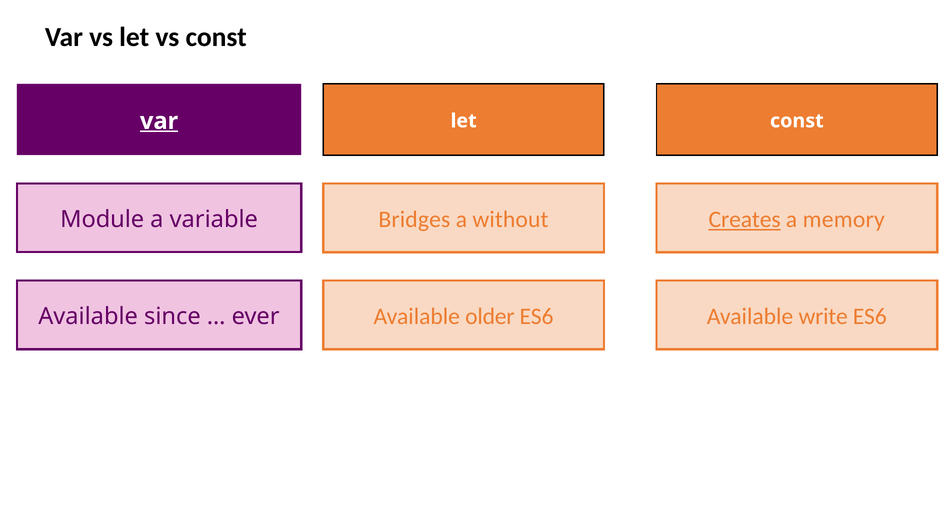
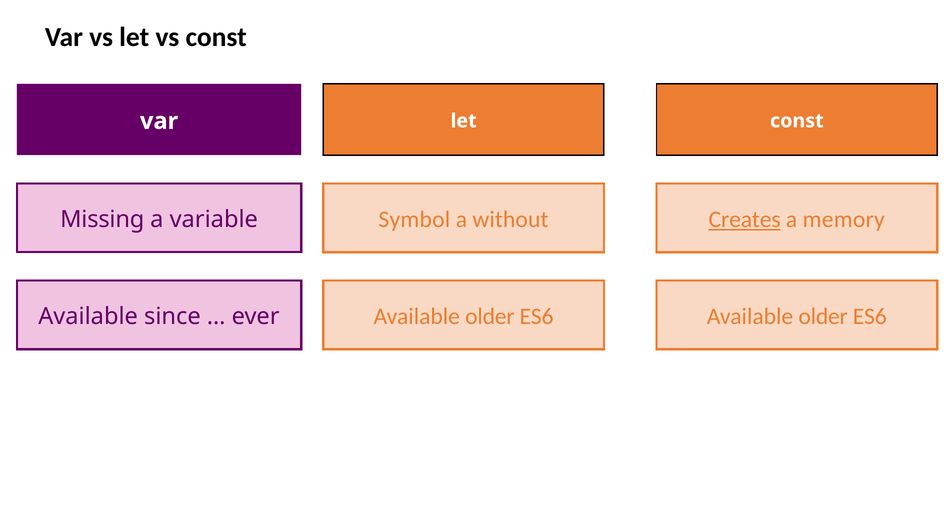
var at (159, 121) underline: present -> none
Module: Module -> Missing
Bridges: Bridges -> Symbol
write at (823, 317): write -> older
